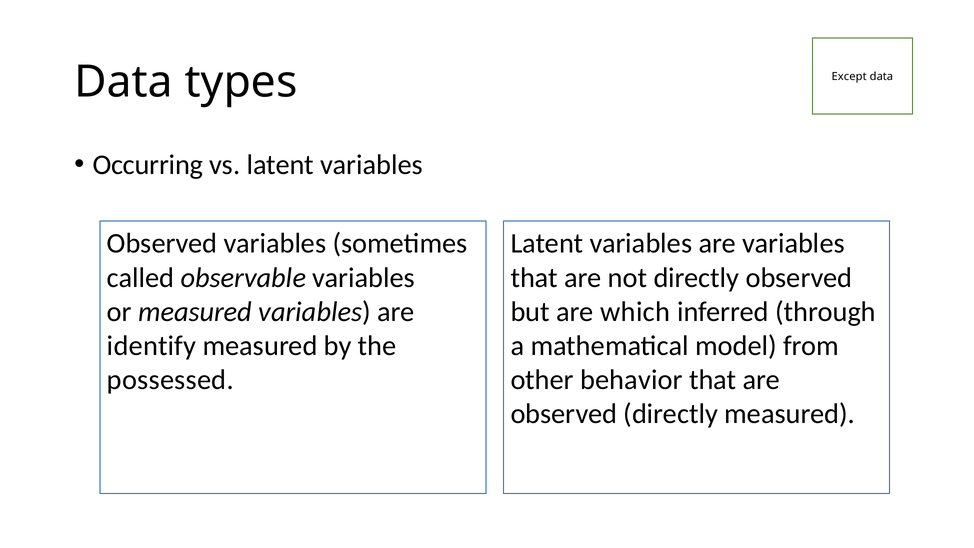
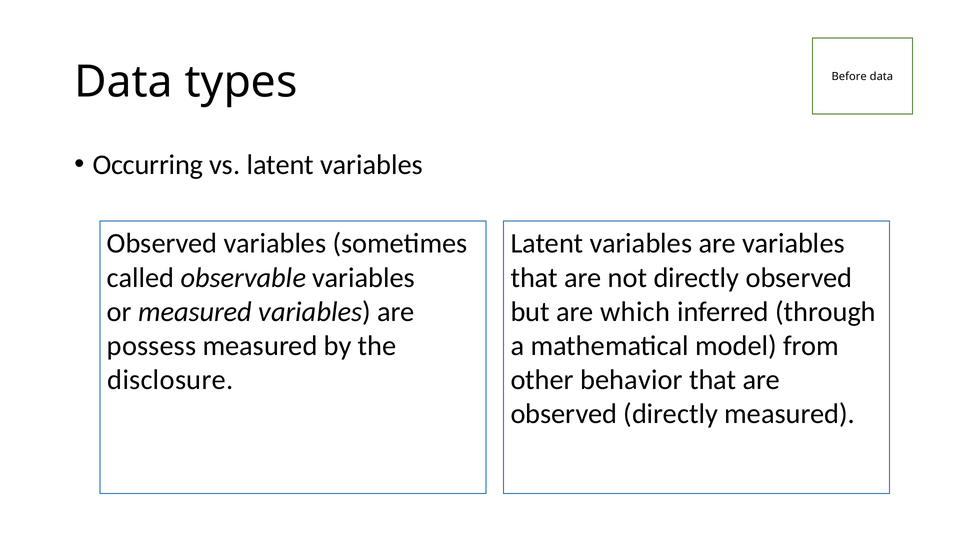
Except: Except -> Before
identify: identify -> possess
possessed: possessed -> disclosure
